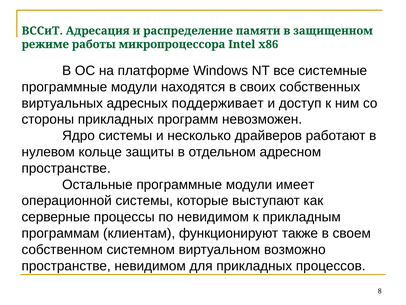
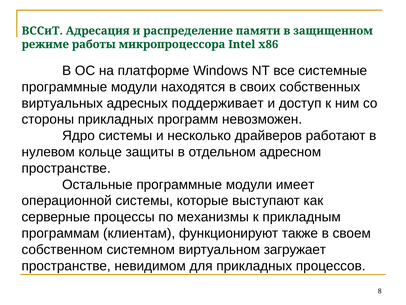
по невидимом: невидимом -> механизмы
возможно: возможно -> загружает
